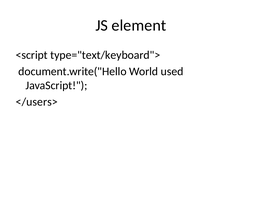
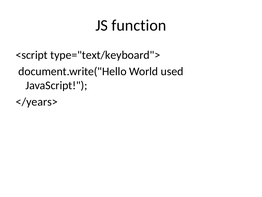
element: element -> function
</users>: </users> -> </years>
